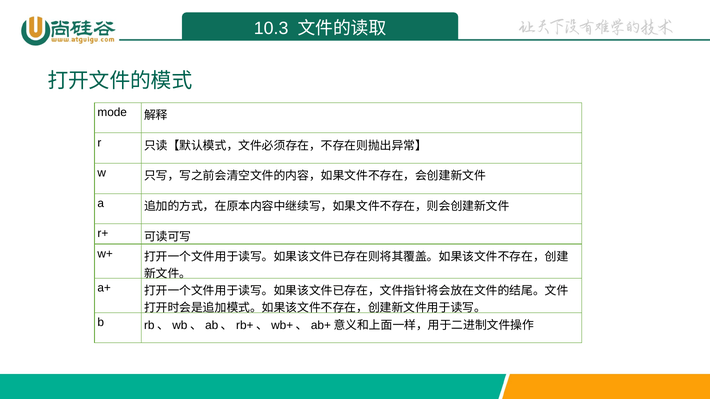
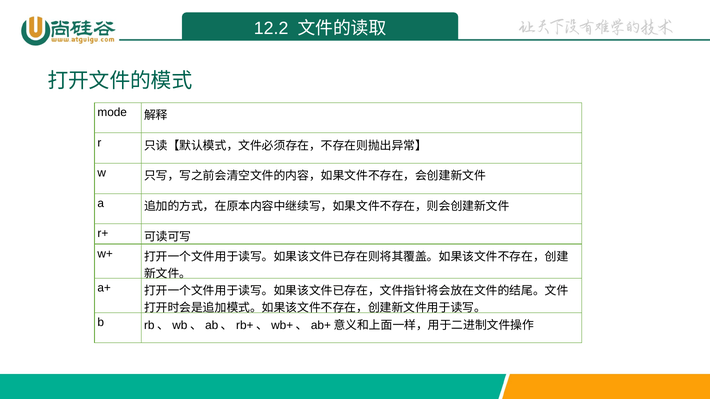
10.3: 10.3 -> 12.2
